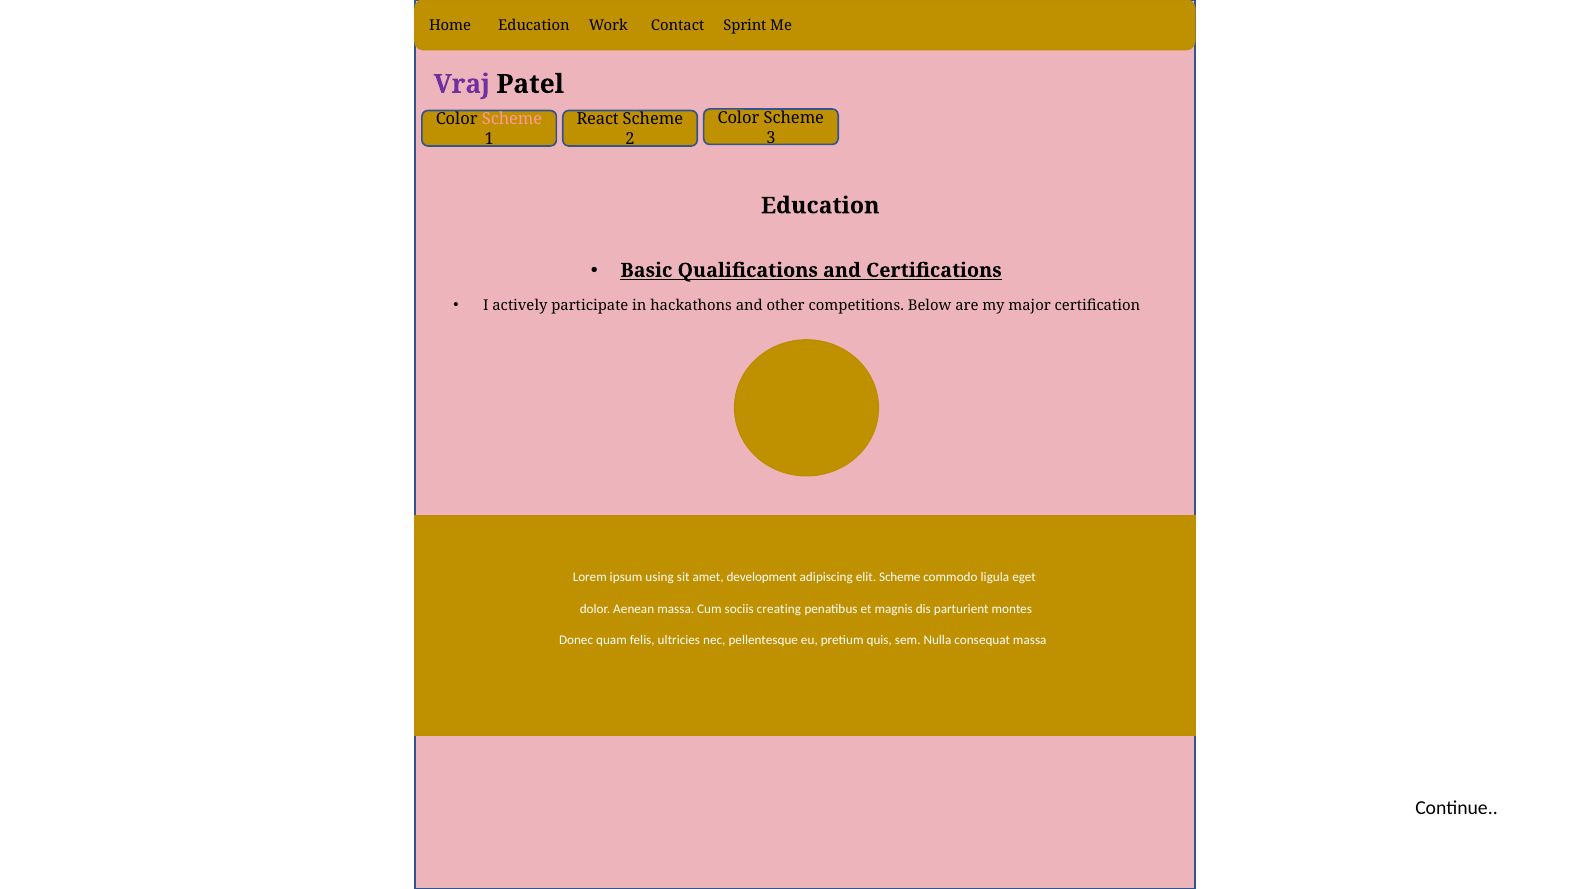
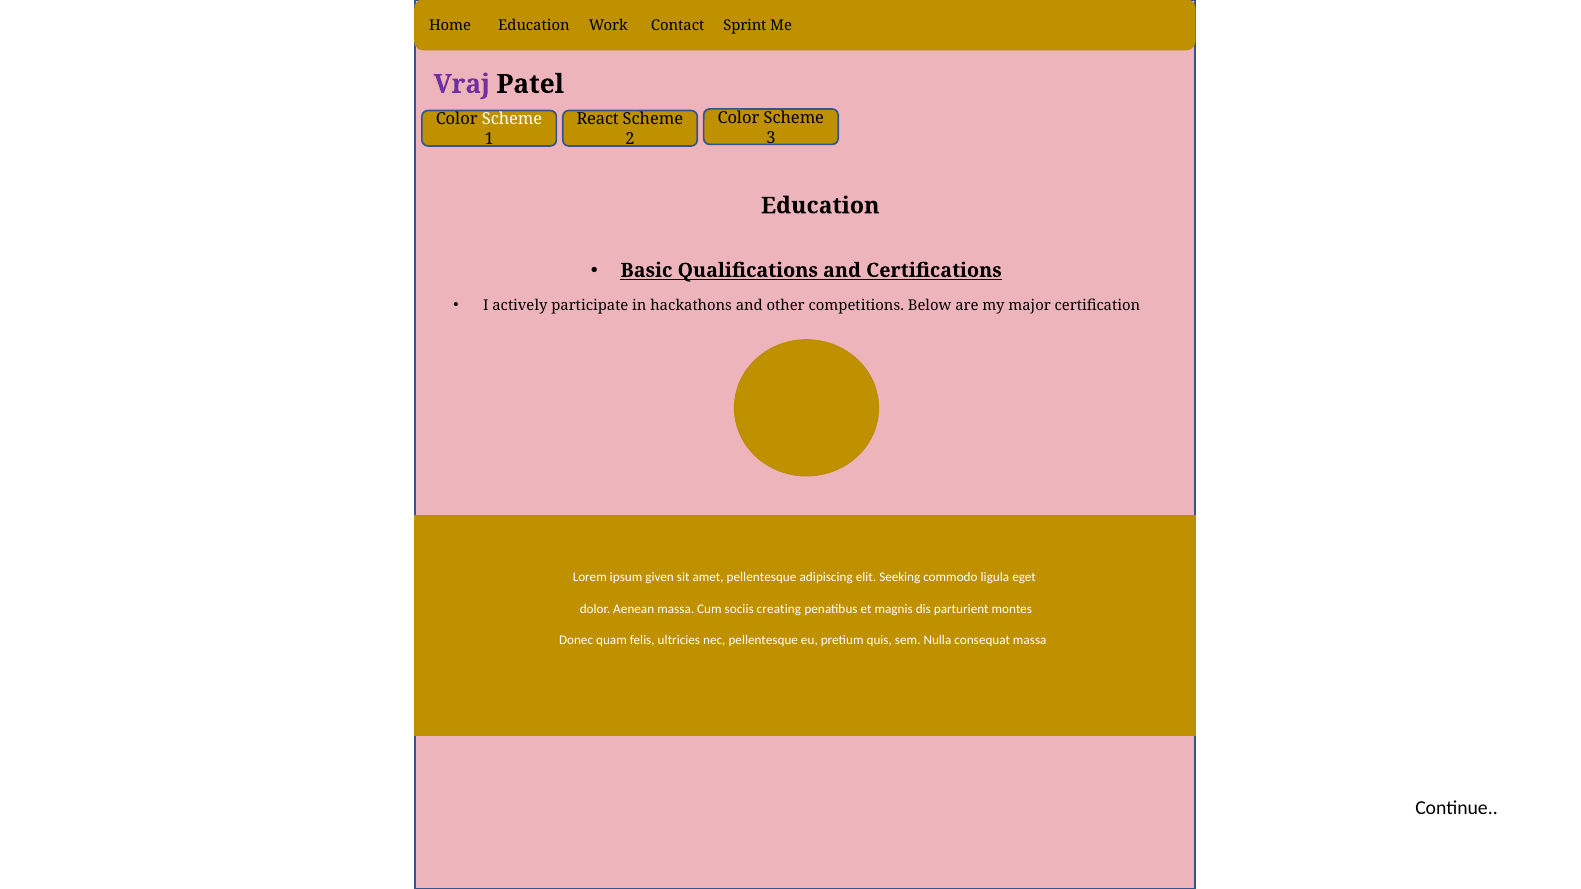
Scheme at (512, 119) colour: pink -> white
using: using -> given
amet development: development -> pellentesque
elit Scheme: Scheme -> Seeking
